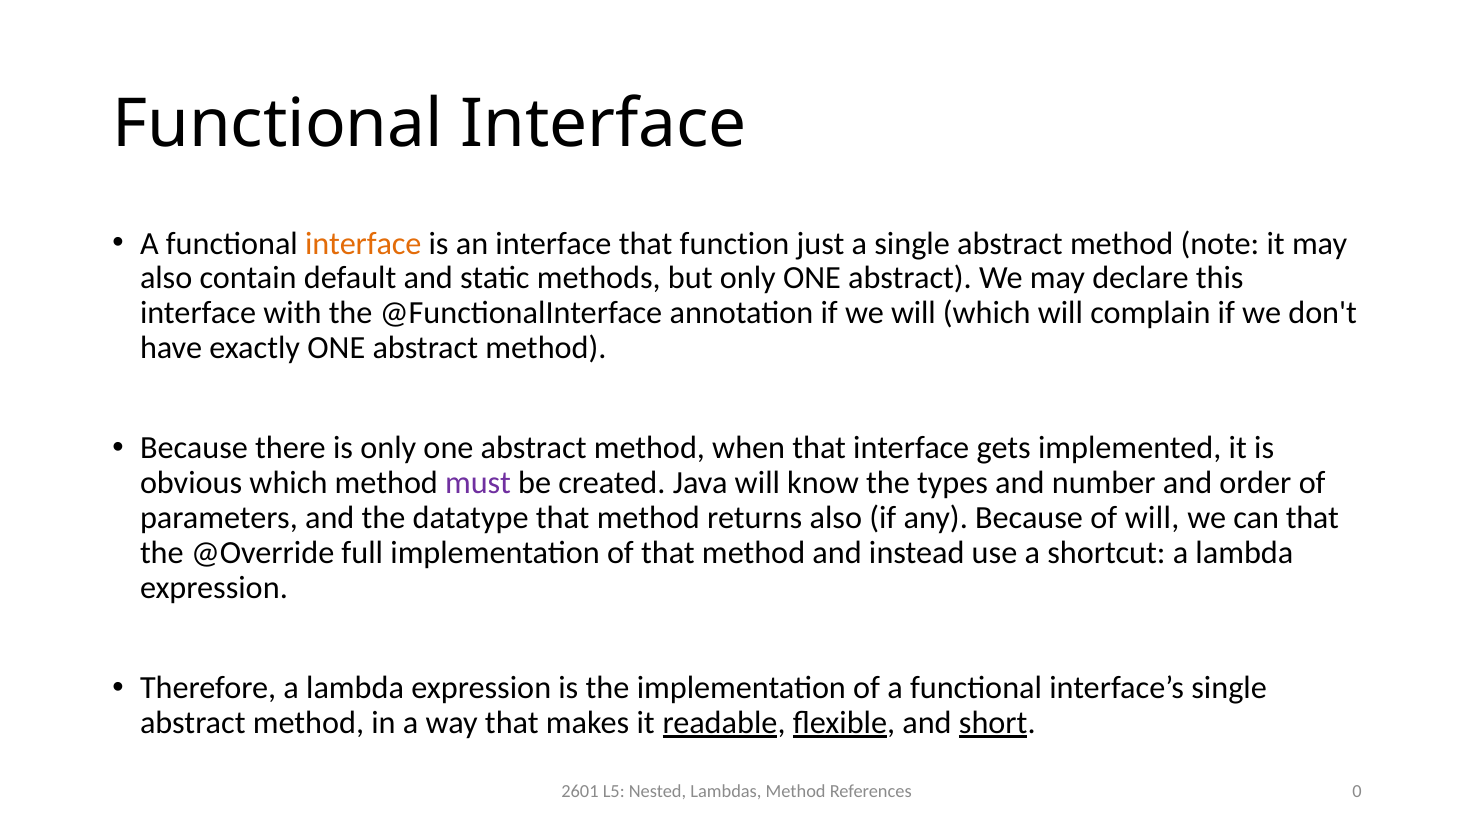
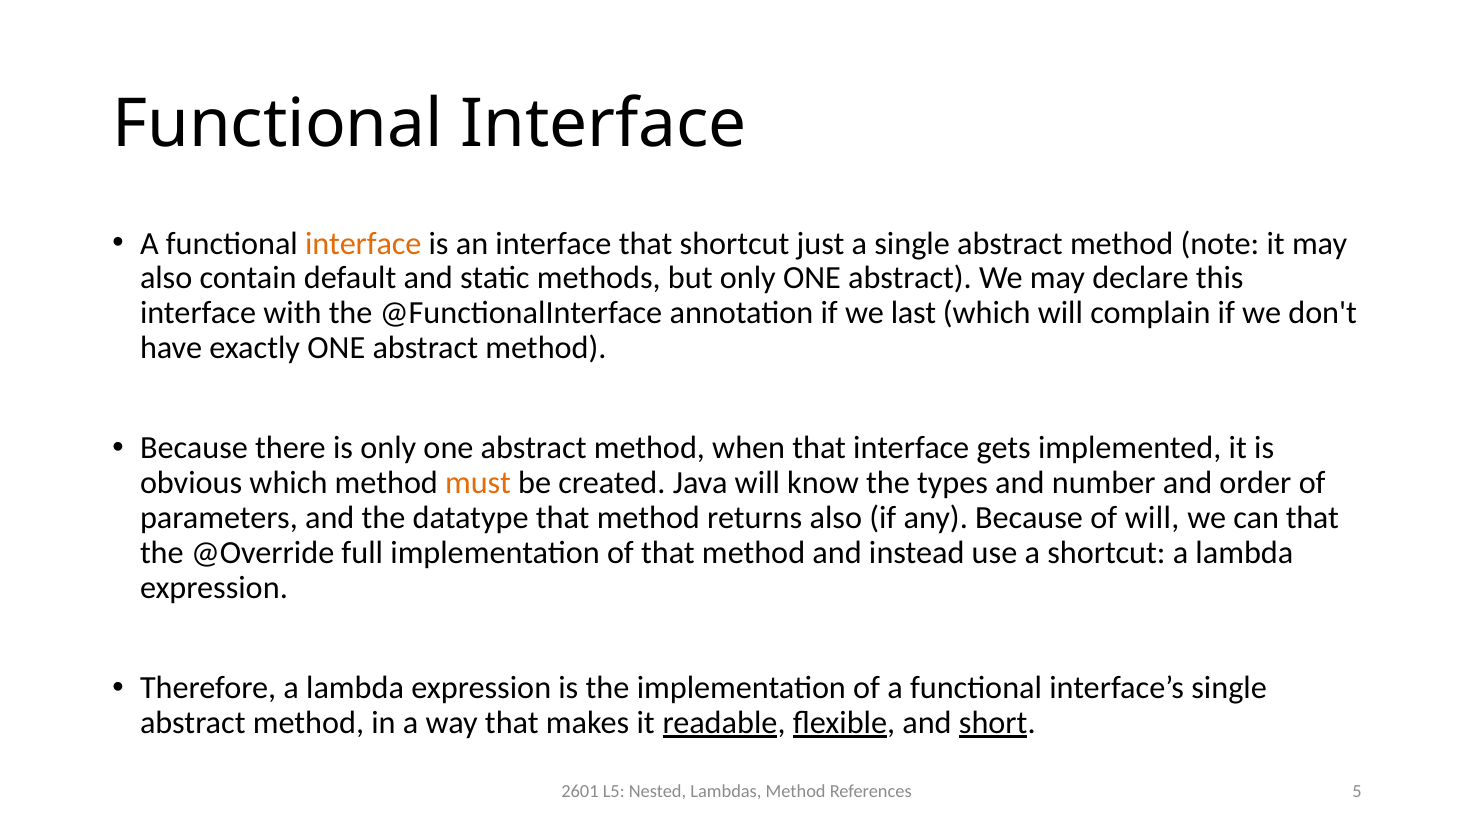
that function: function -> shortcut
we will: will -> last
must colour: purple -> orange
0: 0 -> 5
